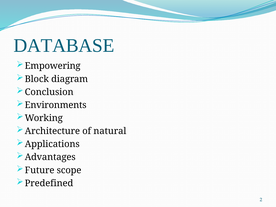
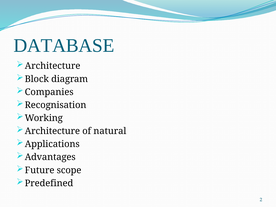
Empowering at (53, 66): Empowering -> Architecture
Conclusion: Conclusion -> Companies
Environments: Environments -> Recognisation
